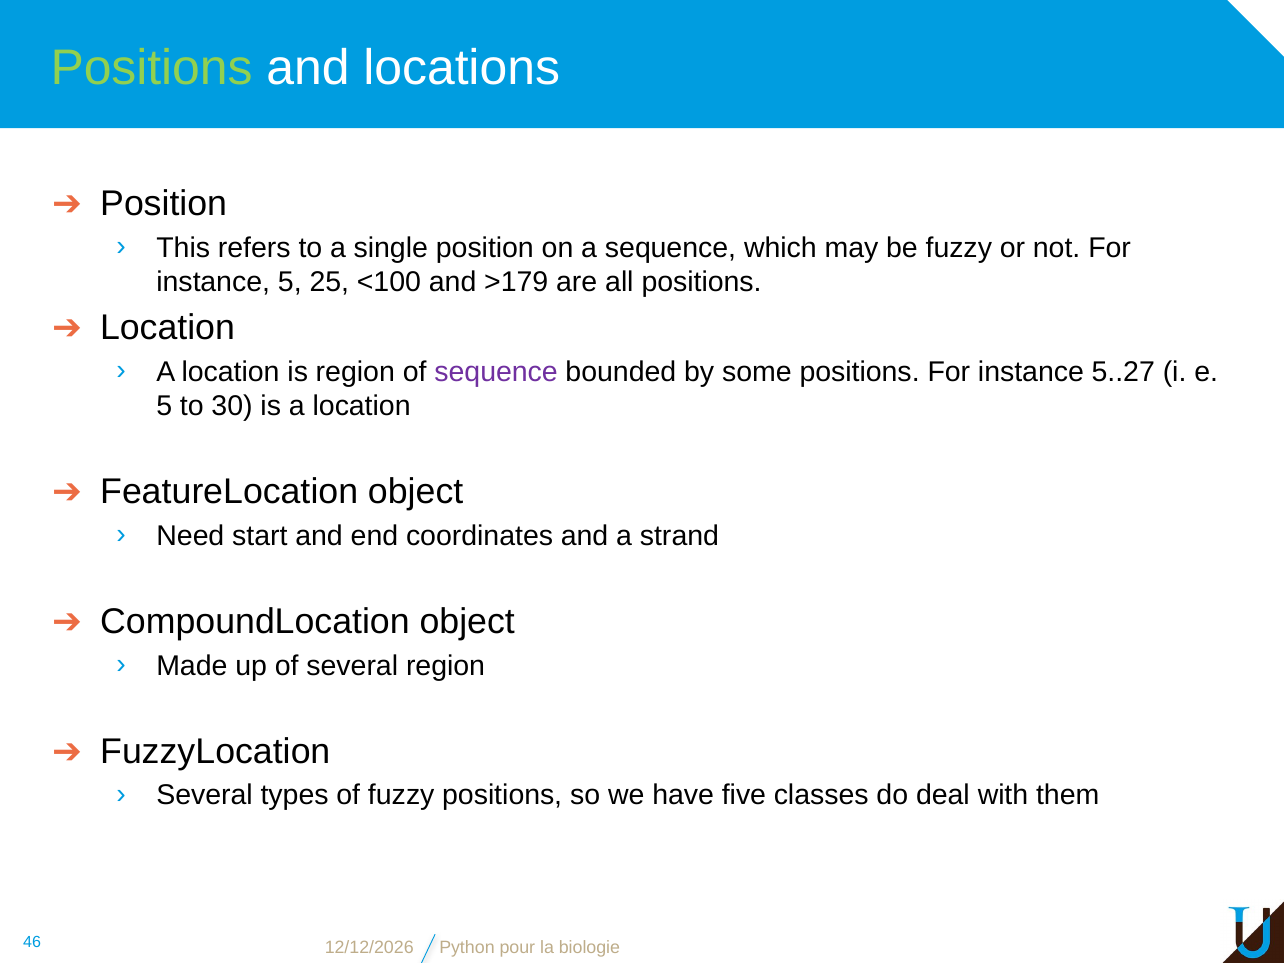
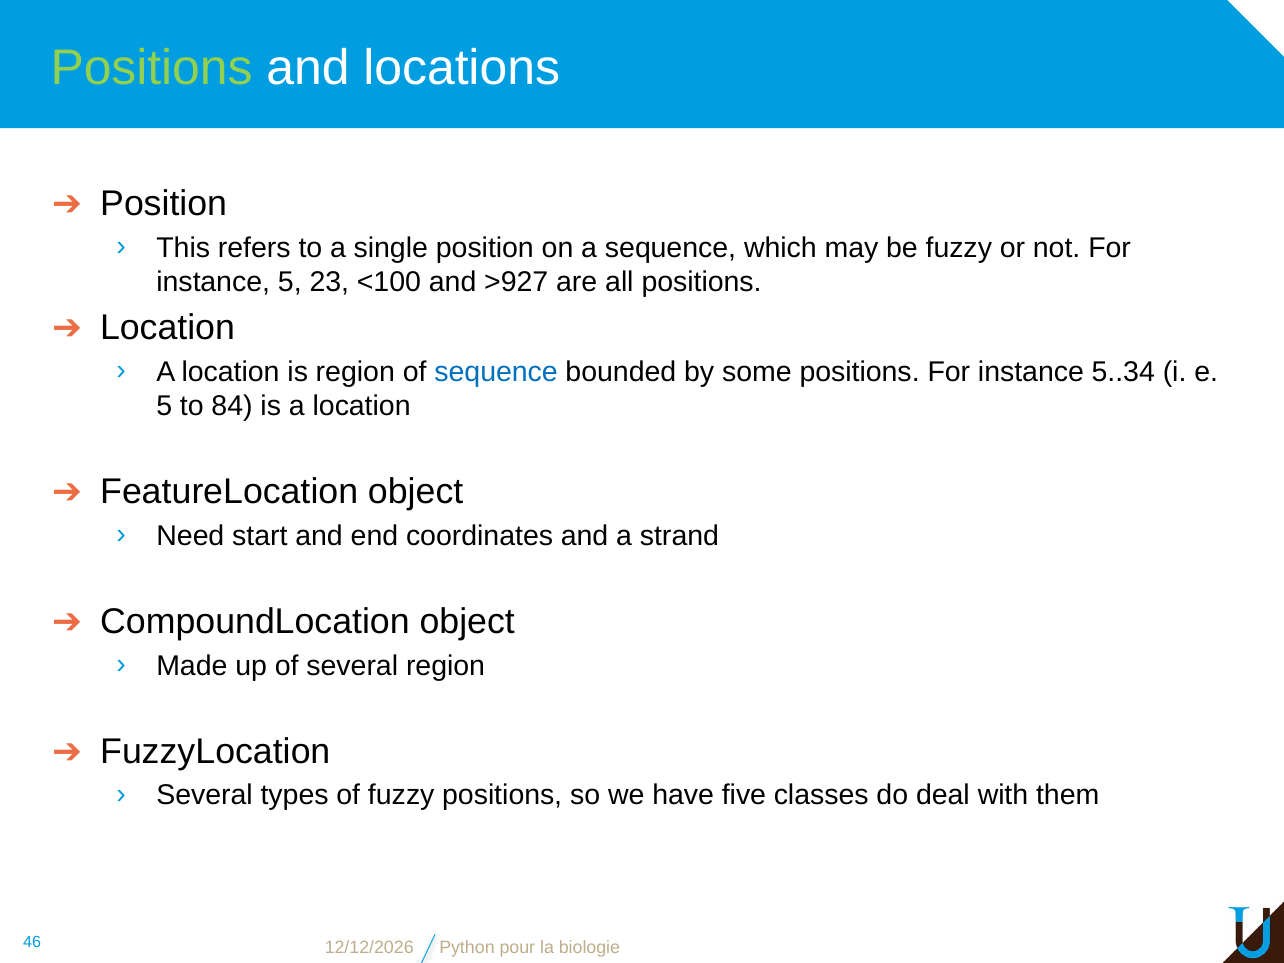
25: 25 -> 23
>179: >179 -> >927
sequence at (496, 372) colour: purple -> blue
5..27: 5..27 -> 5..34
30: 30 -> 84
